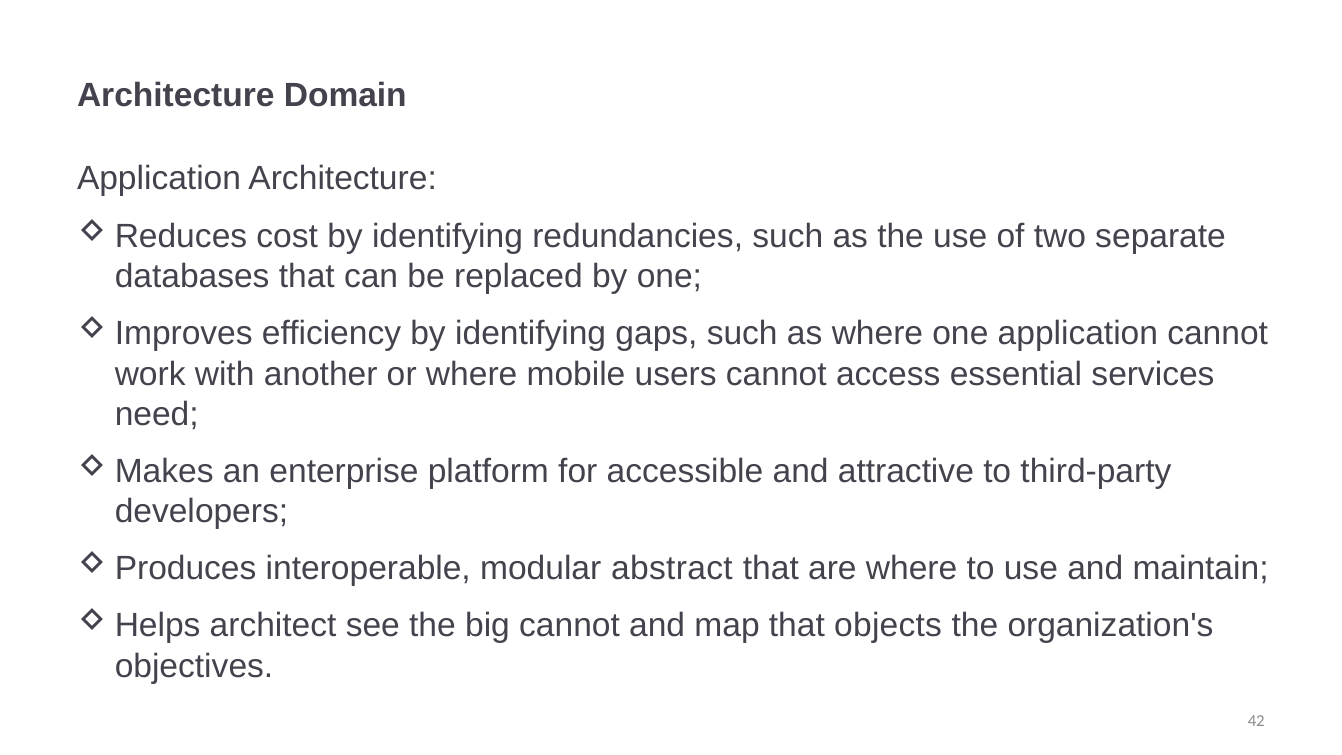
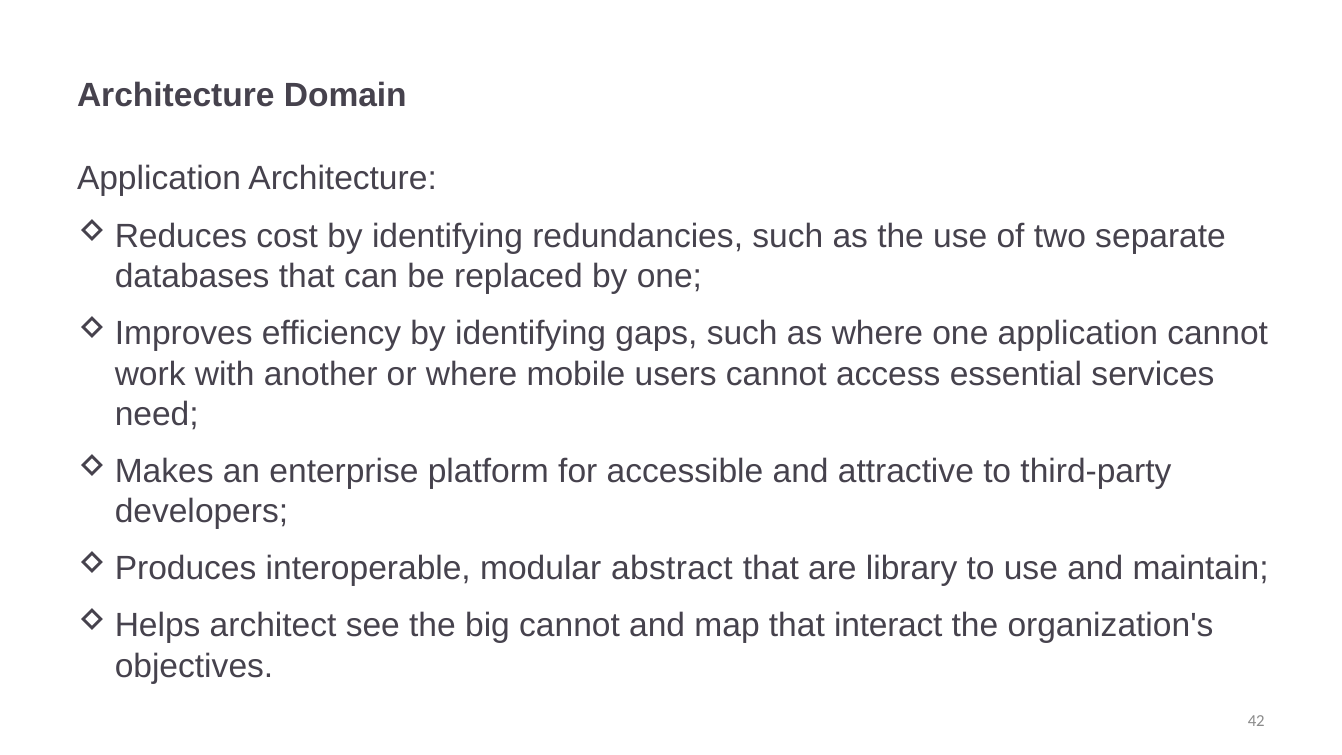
are where: where -> library
objects: objects -> interact
